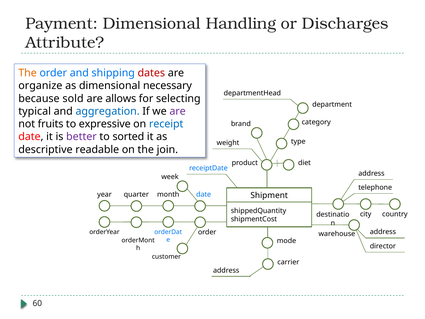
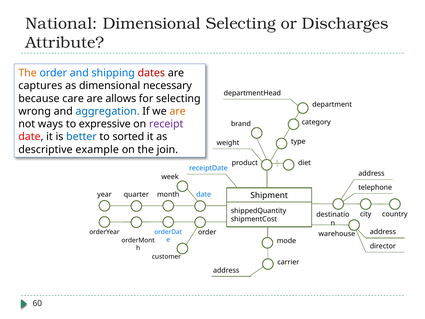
Payment: Payment -> National
Dimensional Handling: Handling -> Selecting
organize: organize -> captures
sold: sold -> care
typical: typical -> wrong
are at (178, 111) colour: purple -> orange
fruits: fruits -> ways
receipt colour: blue -> purple
better colour: purple -> blue
readable: readable -> example
